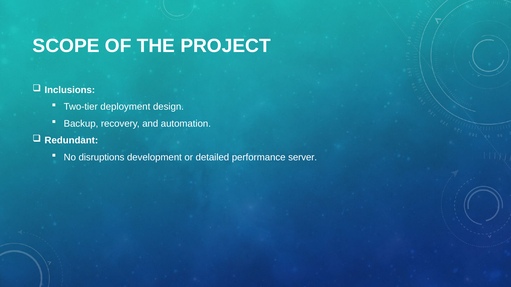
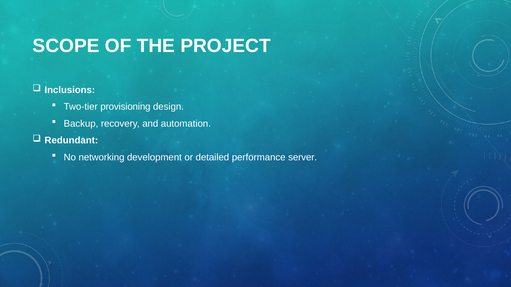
deployment: deployment -> provisioning
disruptions: disruptions -> networking
